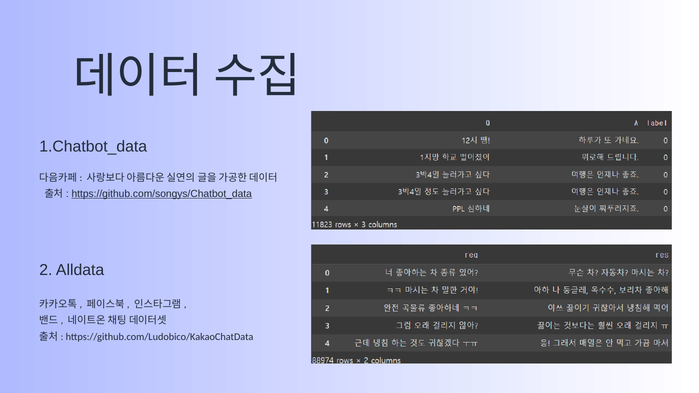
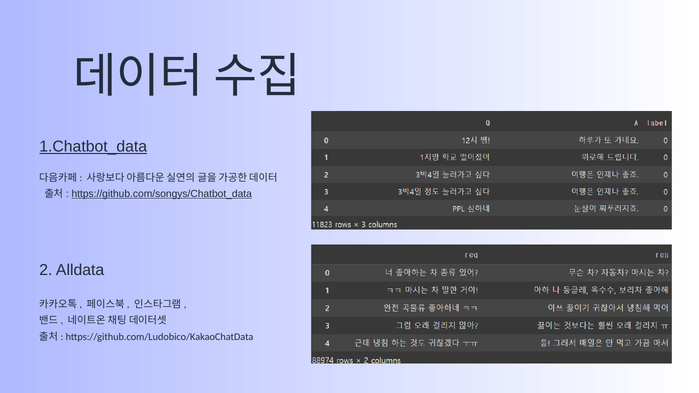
1.Chatbot_data underline: none -> present
